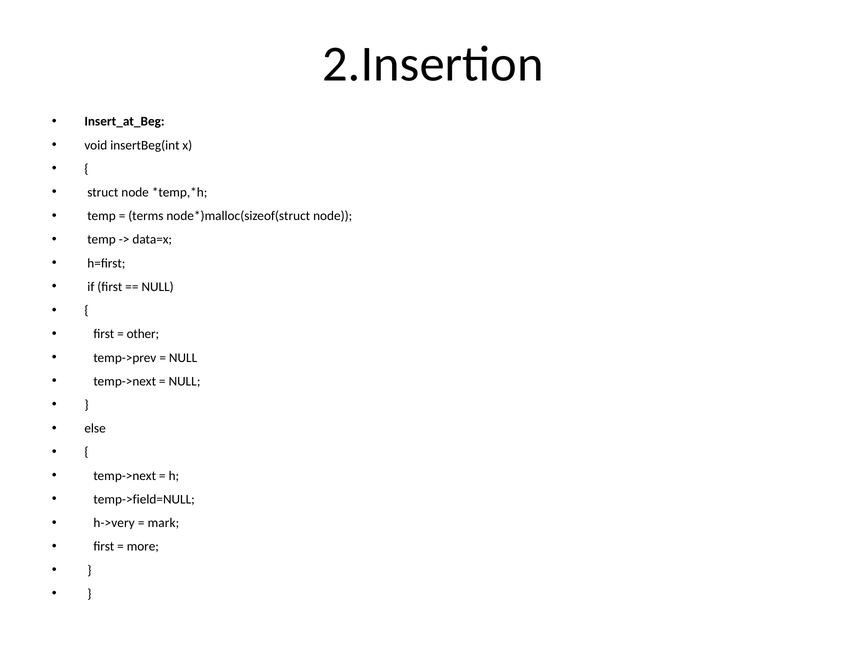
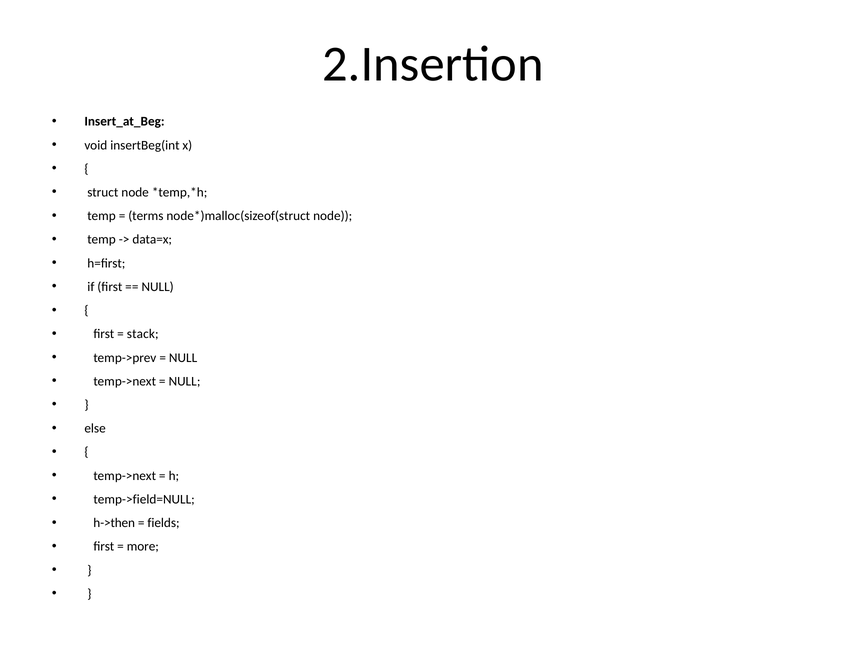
other: other -> stack
h->very: h->very -> h->then
mark: mark -> fields
